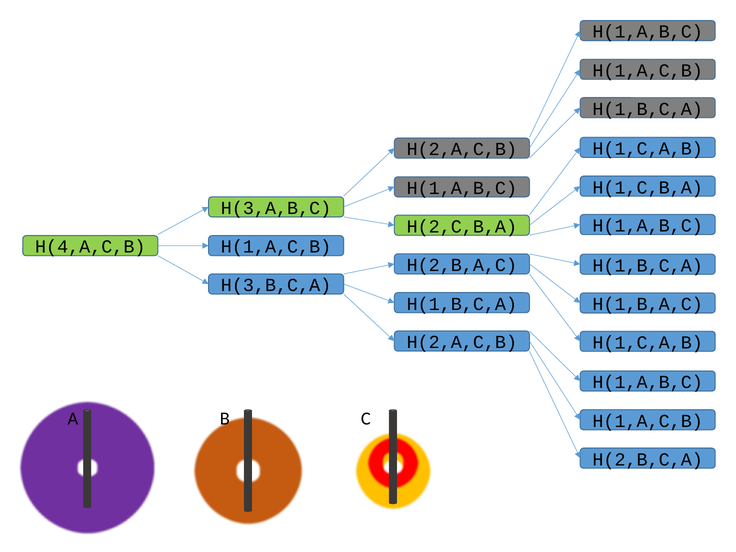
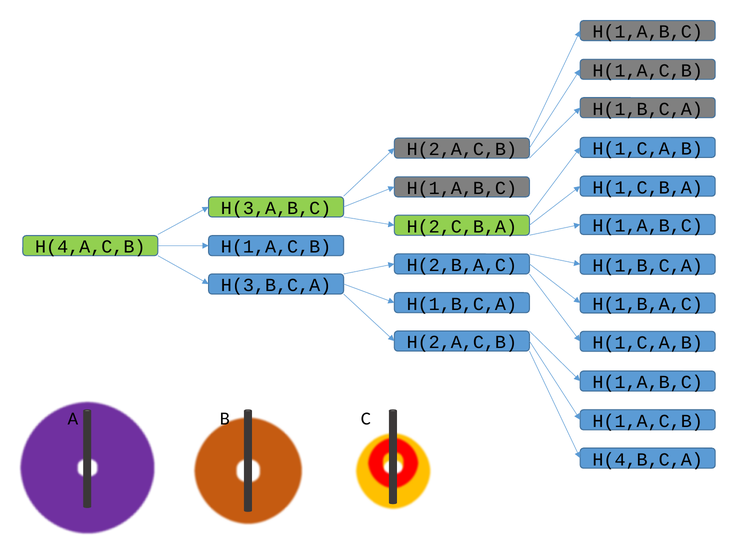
H(2,B,C,A: H(2,B,C,A -> H(4,B,C,A
